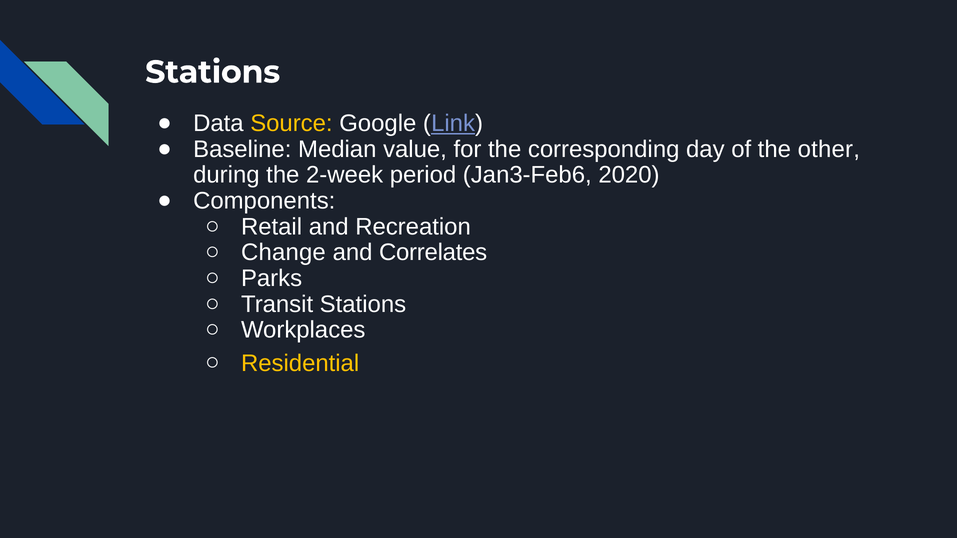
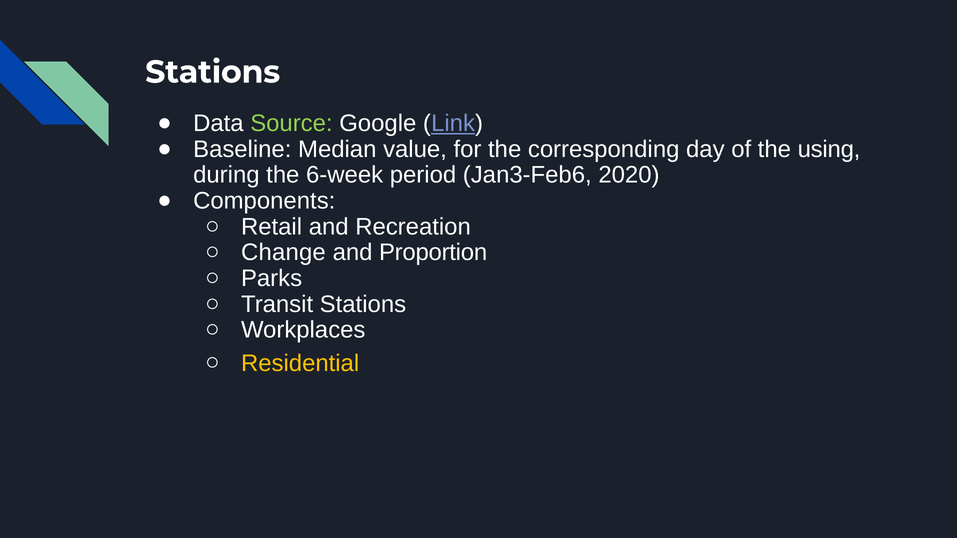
Source colour: yellow -> light green
other: other -> using
2-week: 2-week -> 6-week
Correlates: Correlates -> Proportion
